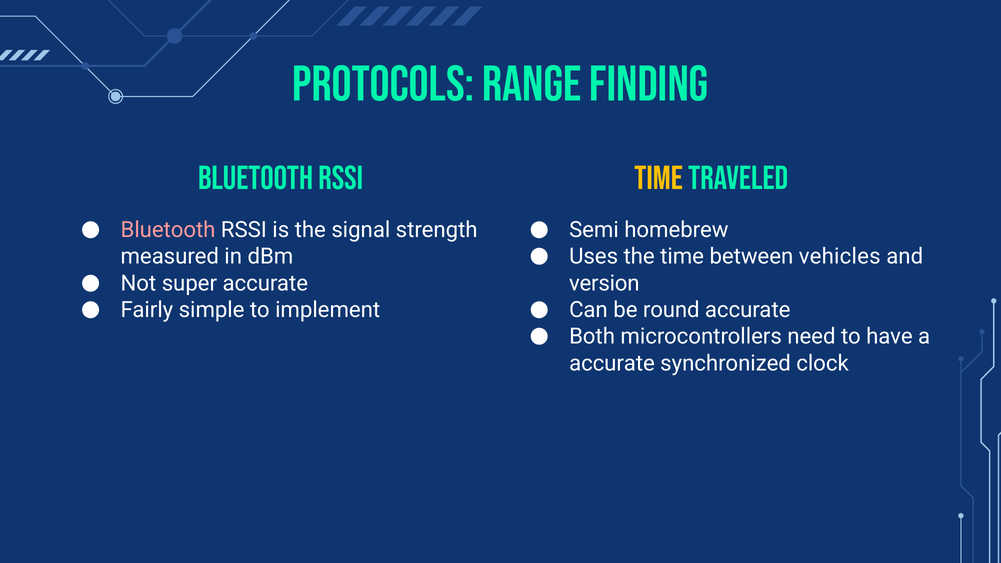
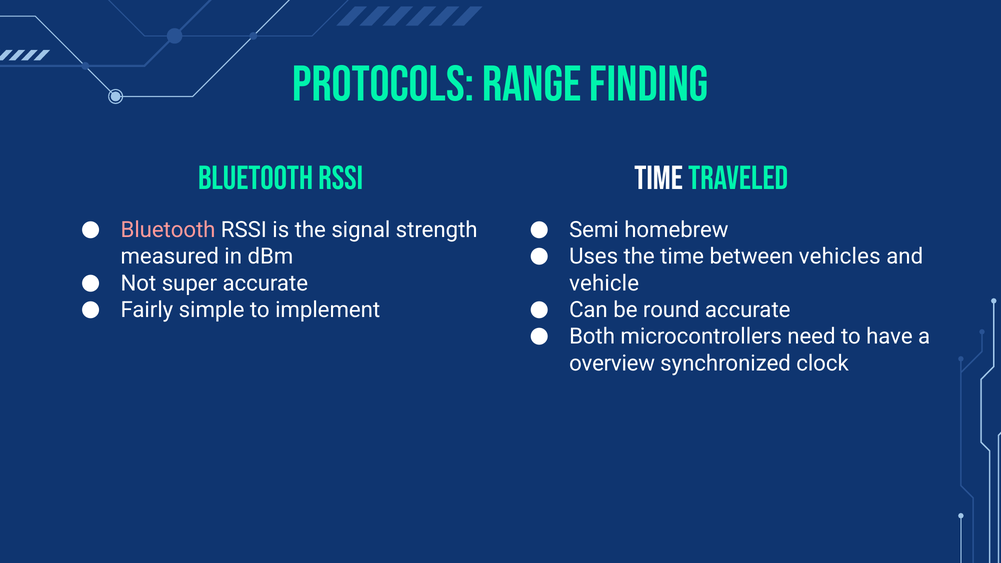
Time at (659, 178) colour: yellow -> white
version: version -> vehicle
accurate at (612, 363): accurate -> overview
